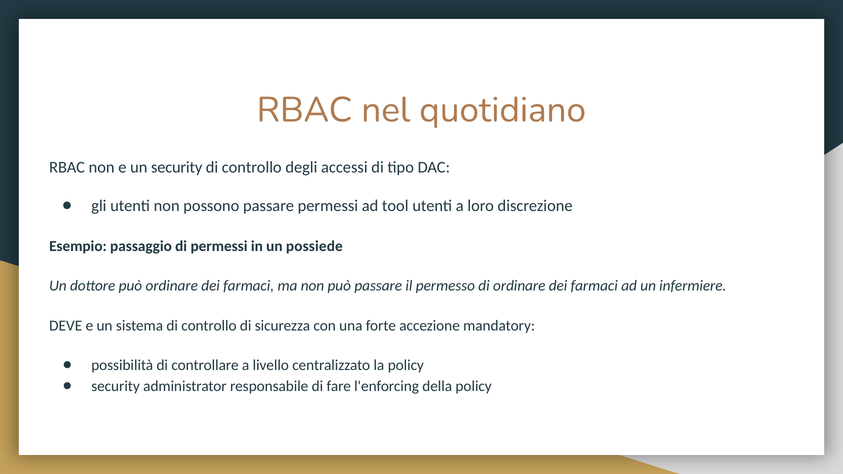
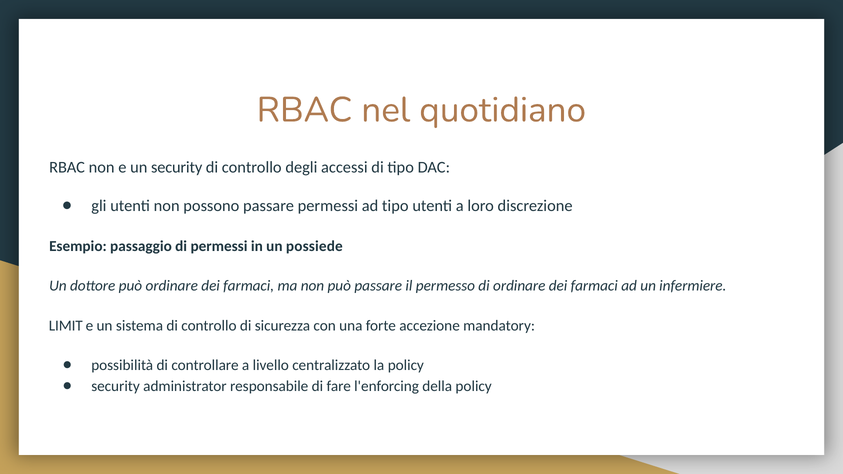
ad tool: tool -> tipo
DEVE: DEVE -> LIMIT
